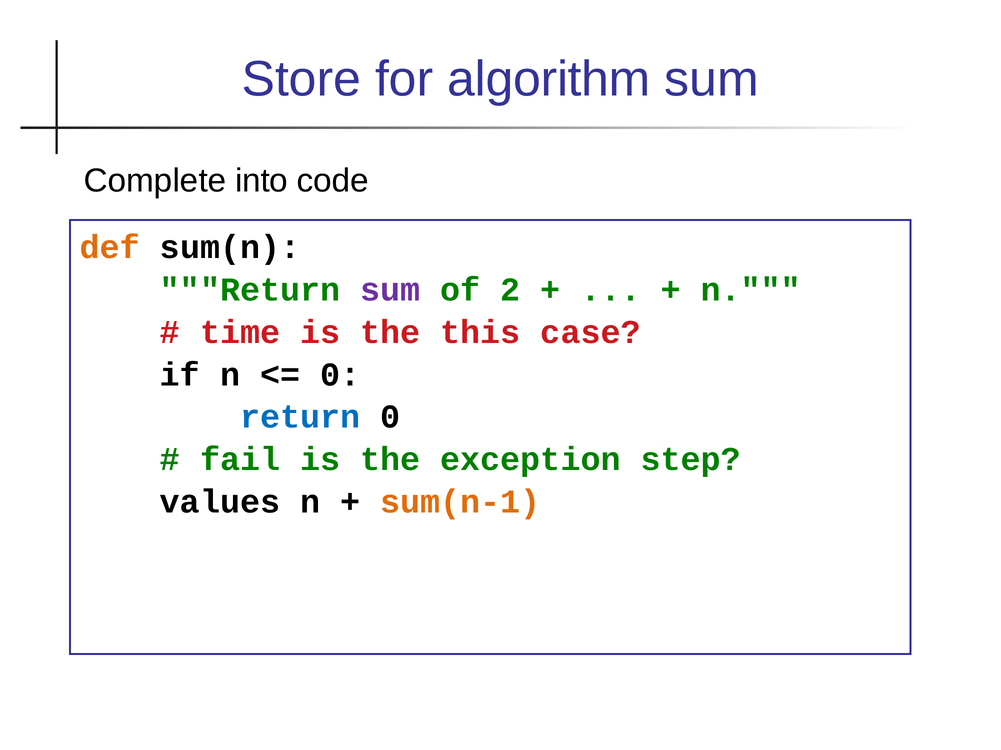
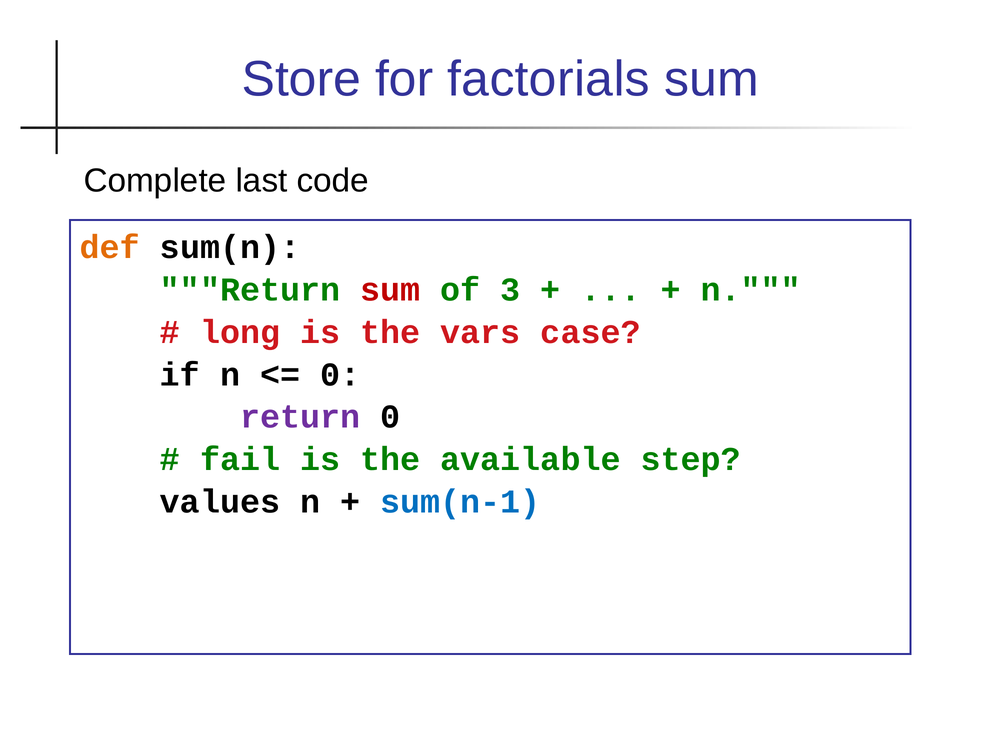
algorithm: algorithm -> factorials
into: into -> last
sum at (390, 290) colour: purple -> red
2: 2 -> 3
time: time -> long
this: this -> vars
return at (300, 417) colour: blue -> purple
exception: exception -> available
sum(n-1 colour: orange -> blue
